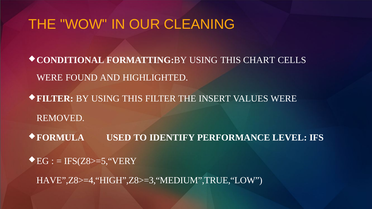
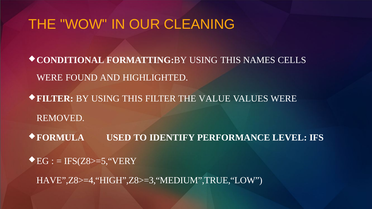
CHART: CHART -> NAMES
INSERT: INSERT -> VALUE
